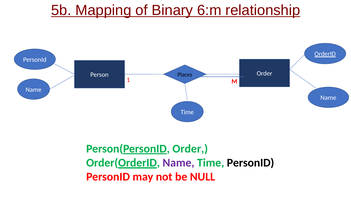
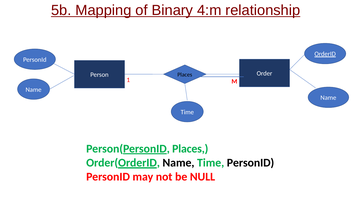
6:m: 6:m -> 4:m
Person(PersonID Order: Order -> Places
Name at (178, 162) colour: purple -> black
